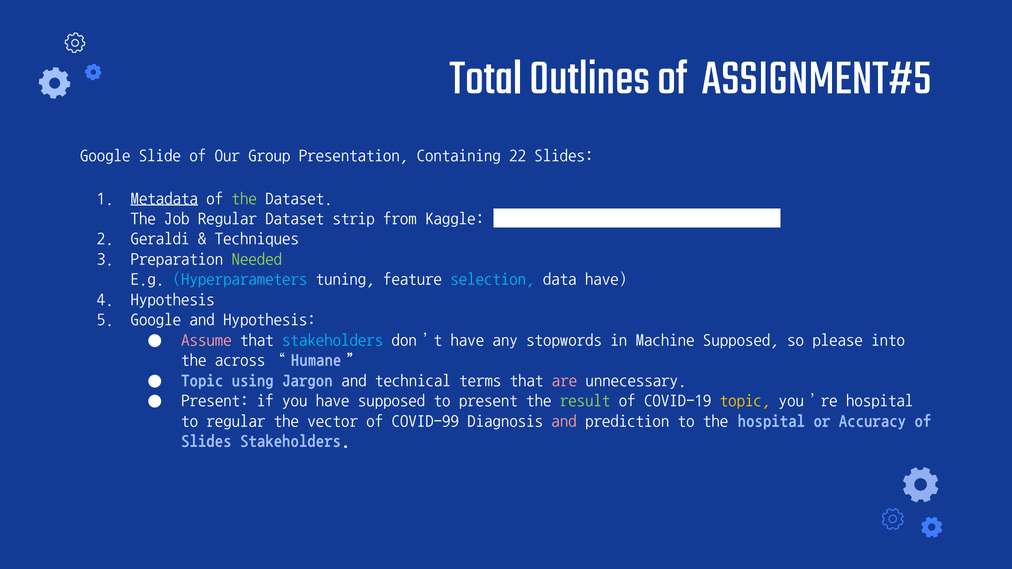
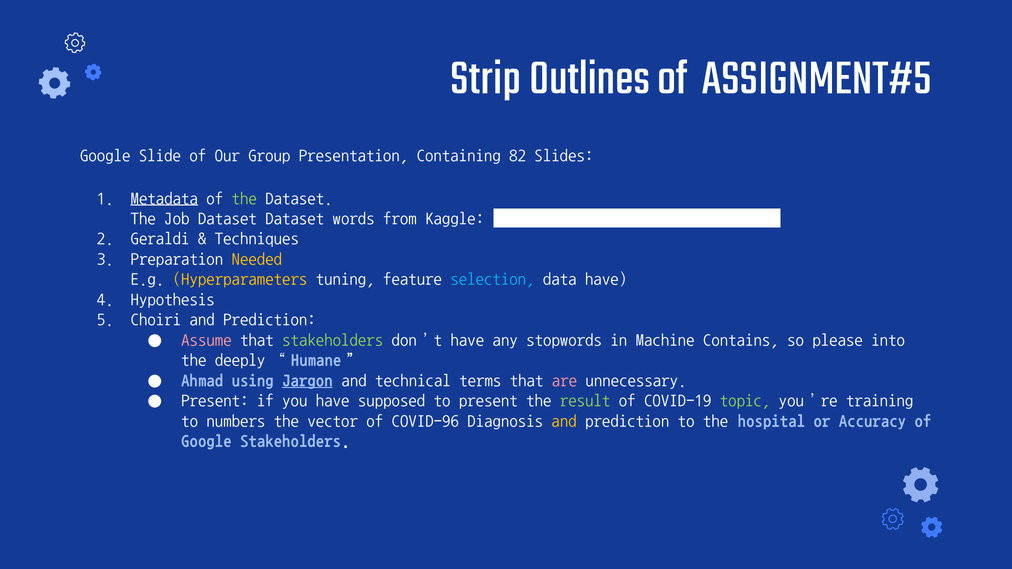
Total: Total -> Strip
22: 22 -> 82
Job Regular: Regular -> Dataset
strip: strip -> words
Needed colour: light green -> yellow
Hyperparameters colour: light blue -> yellow
5 Google: Google -> Choiri
Hypothesis at (269, 320): Hypothesis -> Prediction
stakeholders at (333, 340) colour: light blue -> light green
Machine Supposed: Supposed -> Contains
across: across -> deeply
Topic at (202, 380): Topic -> Ahmad
Jargon underline: none -> present
topic at (745, 400) colour: yellow -> light green
you’re hospital: hospital -> training
to regular: regular -> numbers
COVID-99: COVID-99 -> COVID-96
and at (564, 421) colour: pink -> yellow
Slides at (206, 441): Slides -> Google
